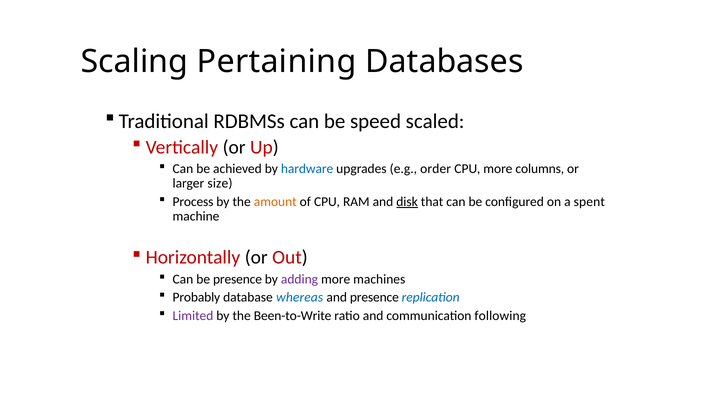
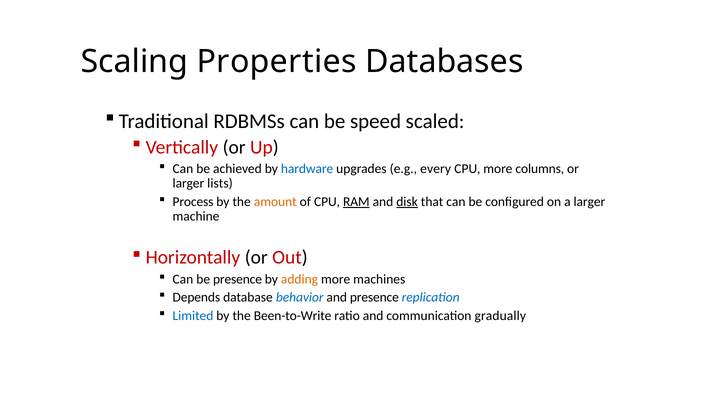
Pertaining: Pertaining -> Properties
order: order -> every
size: size -> lists
RAM underline: none -> present
a spent: spent -> larger
adding colour: purple -> orange
Probably: Probably -> Depends
whereas: whereas -> behavior
Limited colour: purple -> blue
following: following -> gradually
